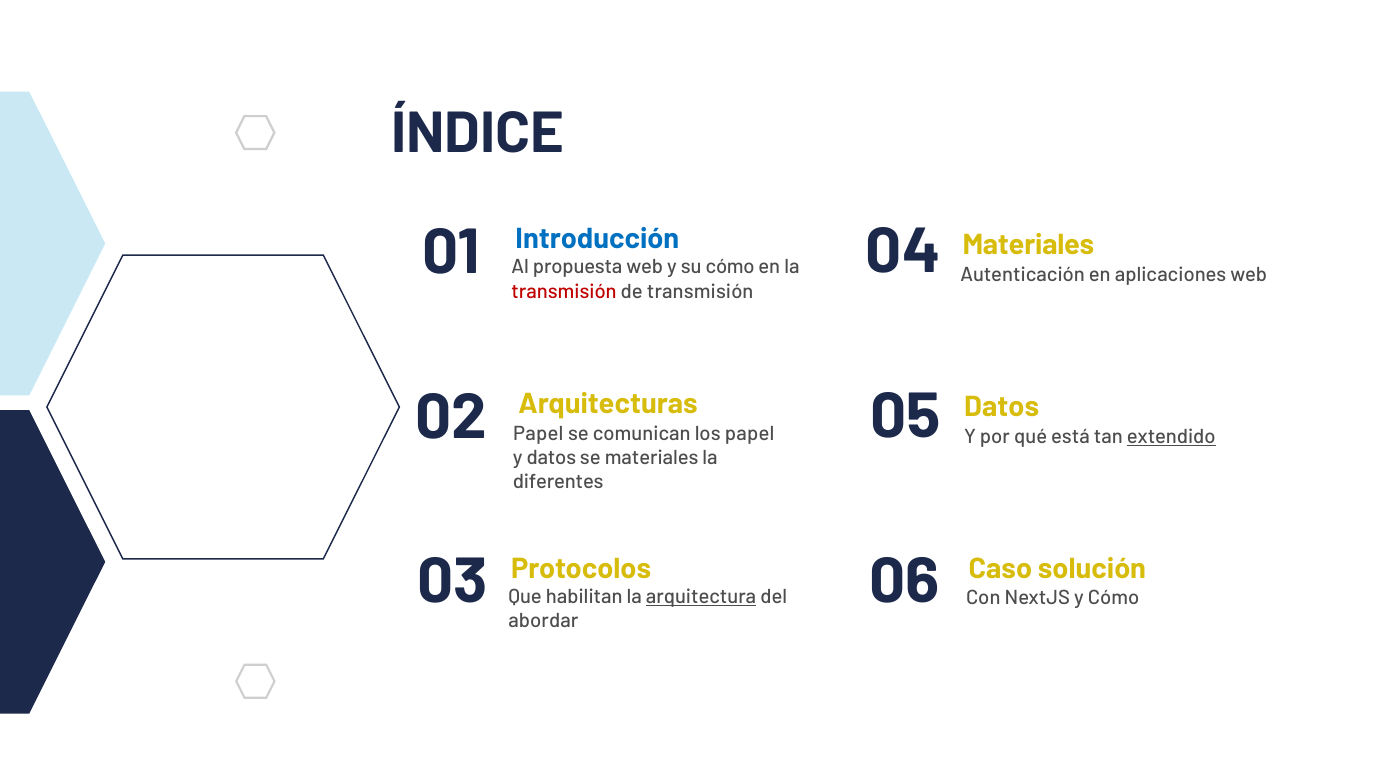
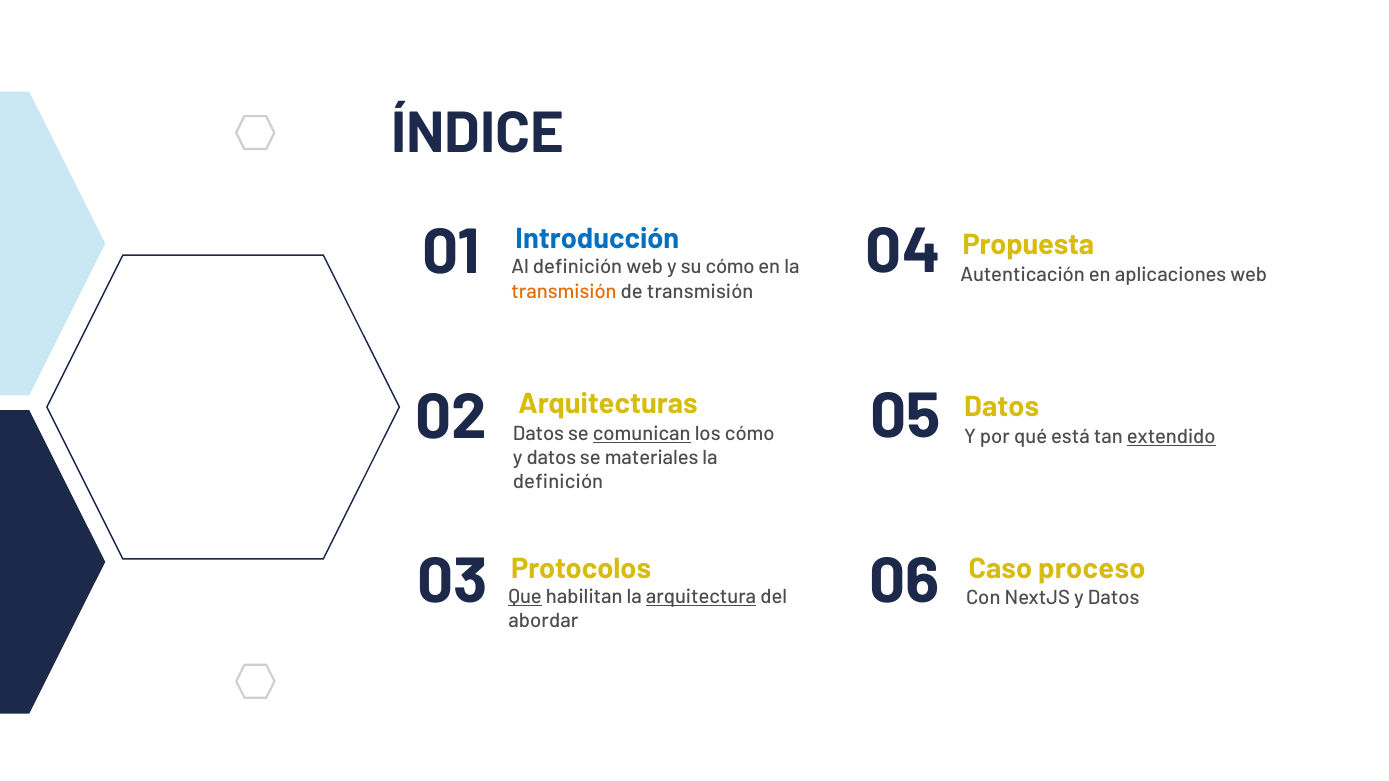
Materiales at (1028, 246): Materiales -> Propuesta
Al propuesta: propuesta -> definición
transmisión at (564, 292) colour: red -> orange
Papel at (538, 434): Papel -> Datos
comunican underline: none -> present
los papel: papel -> cómo
diferentes at (558, 482): diferentes -> definición
solución: solución -> proceso
Que underline: none -> present
NextJS y Cómo: Cómo -> Datos
